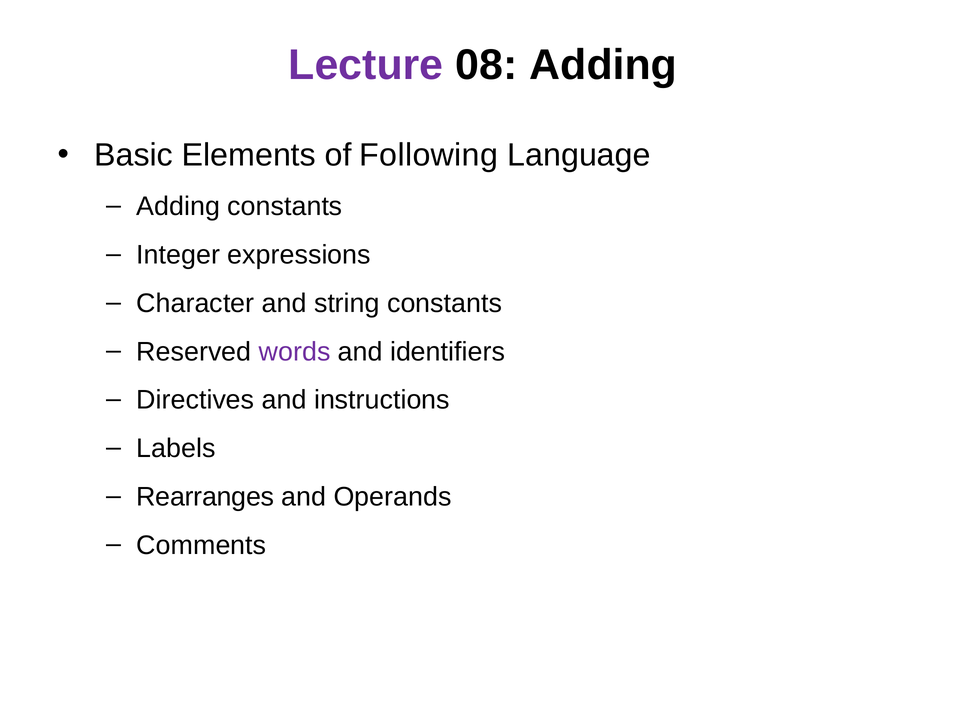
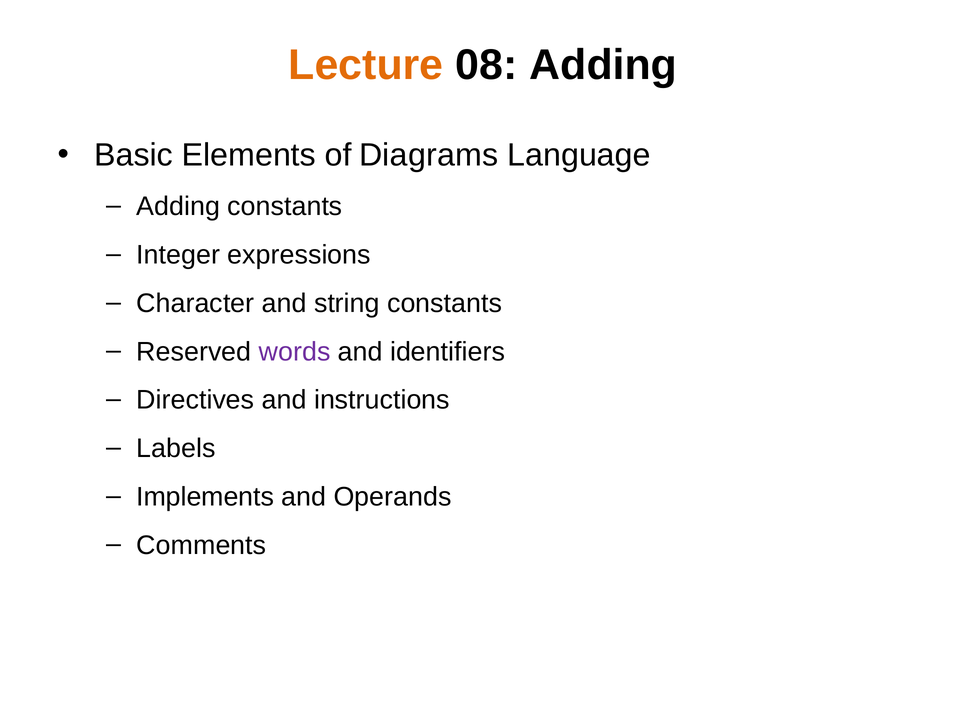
Lecture colour: purple -> orange
Following: Following -> Diagrams
Rearranges: Rearranges -> Implements
